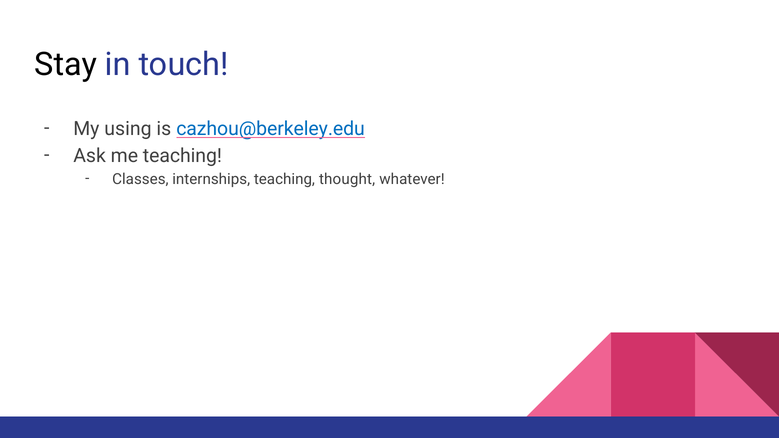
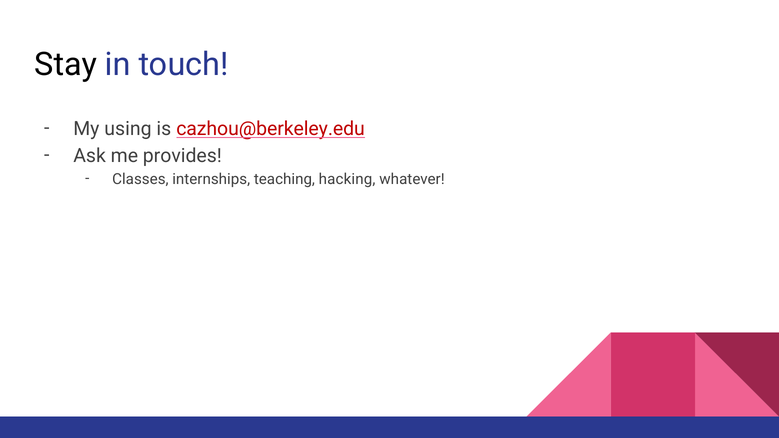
cazhou@berkeley.edu colour: blue -> red
me teaching: teaching -> provides
thought: thought -> hacking
